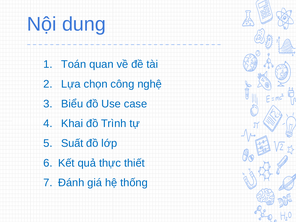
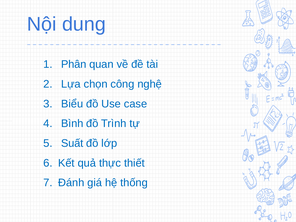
Toán: Toán -> Phân
Khai: Khai -> Bình
